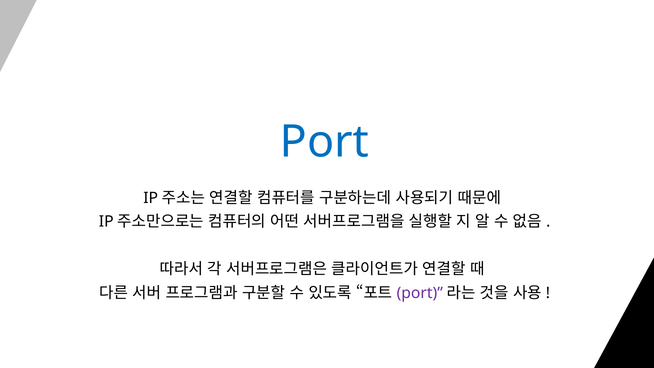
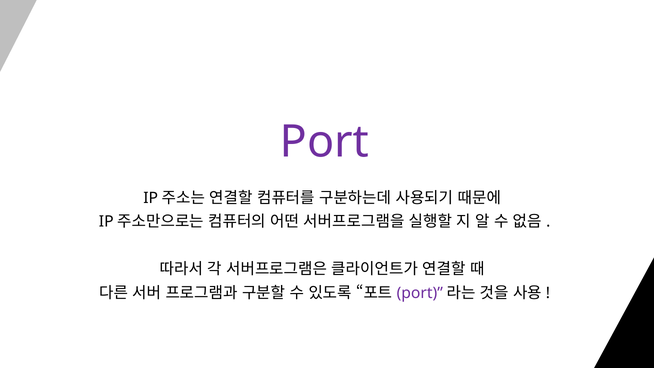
Port at (325, 142) colour: blue -> purple
